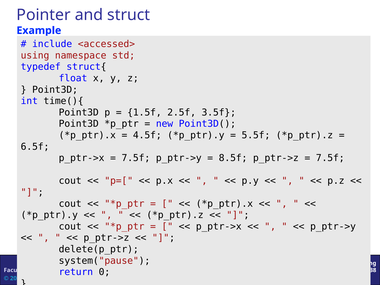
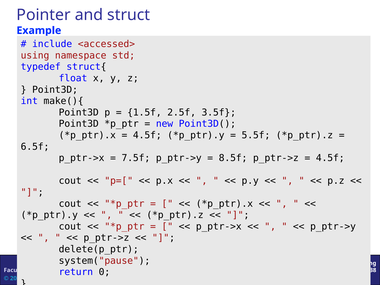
time(){: time(){ -> make(){
7.5f at (330, 158): 7.5f -> 4.5f
